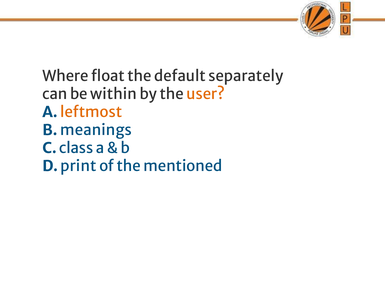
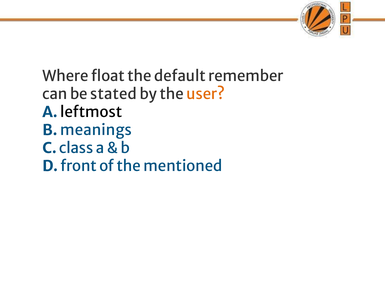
separately: separately -> remember
within: within -> stated
leftmost colour: orange -> black
print: print -> front
